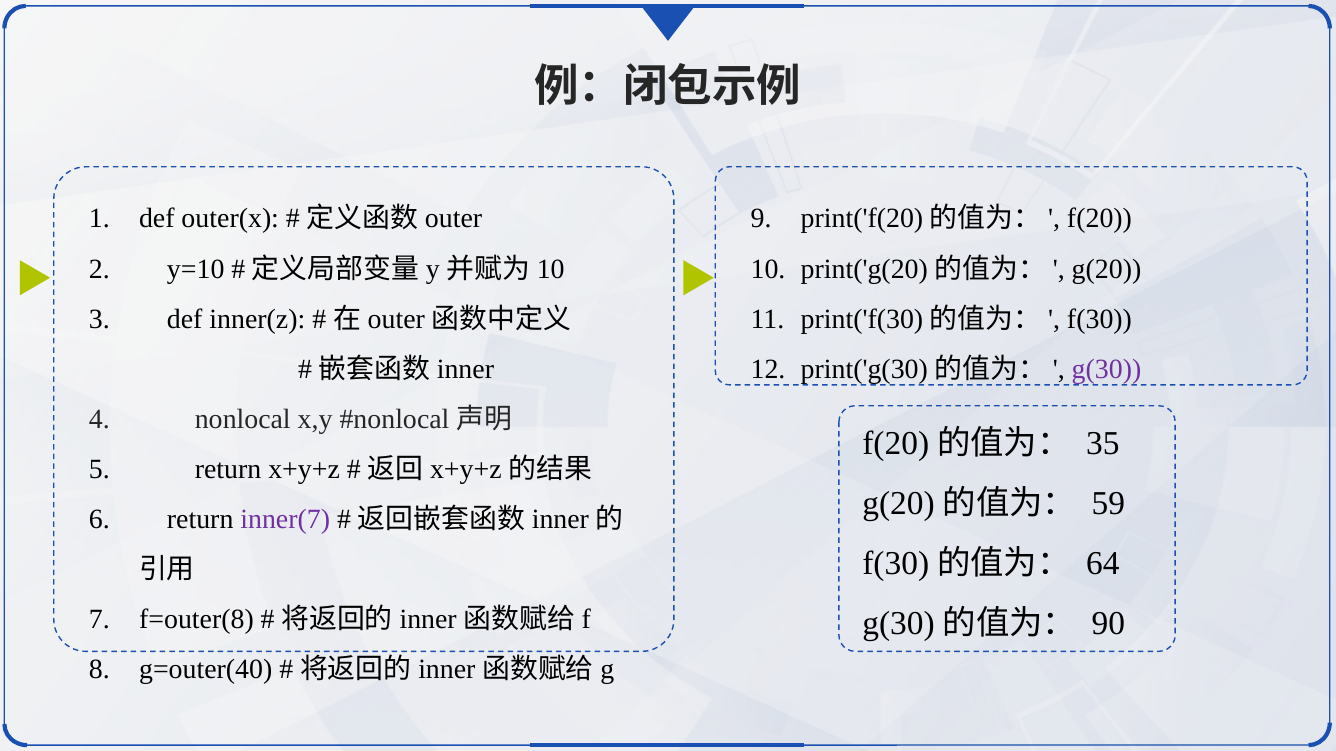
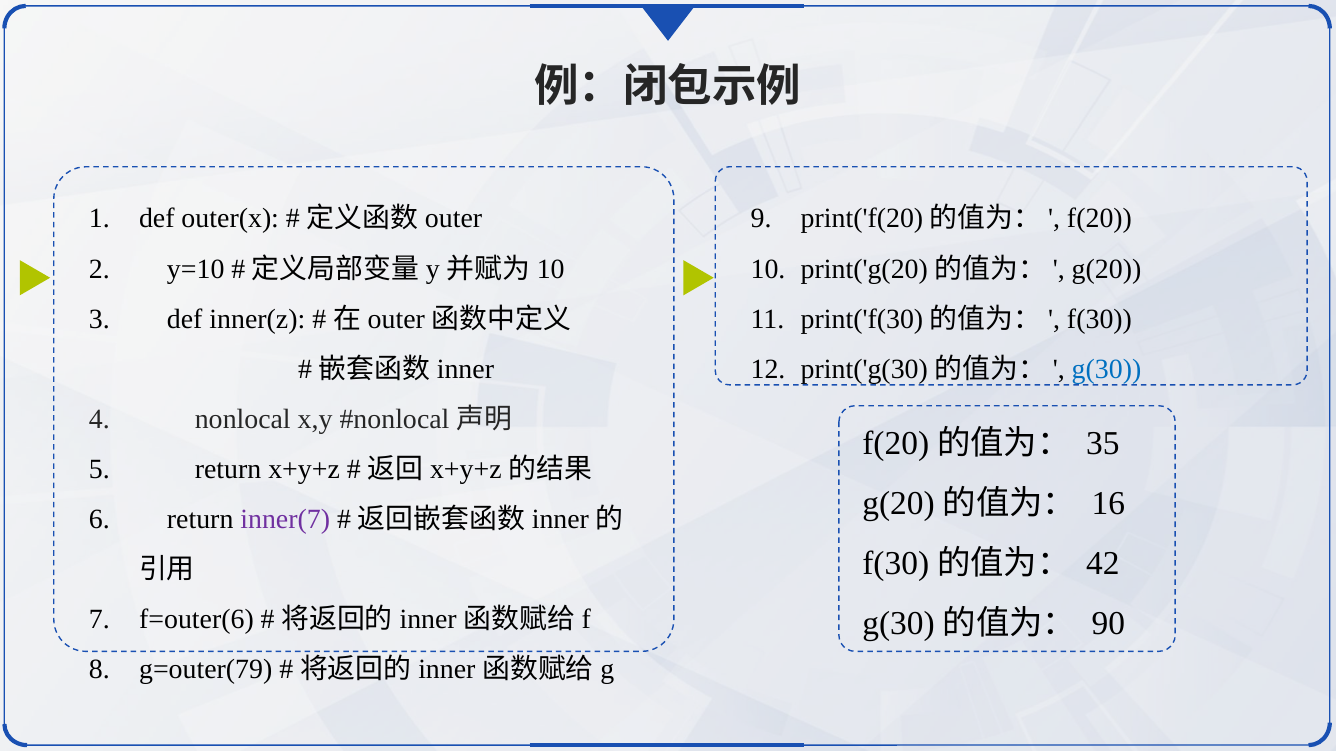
g(30 colour: purple -> blue
59: 59 -> 16
64: 64 -> 42
f=outer(8: f=outer(8 -> f=outer(6
g=outer(40: g=outer(40 -> g=outer(79
